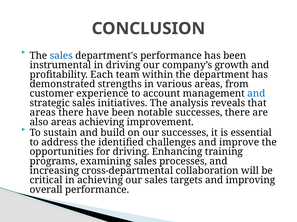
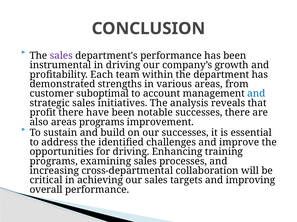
sales at (61, 56) colour: blue -> purple
experience: experience -> suboptimal
areas at (43, 113): areas -> profit
areas achieving: achieving -> programs
